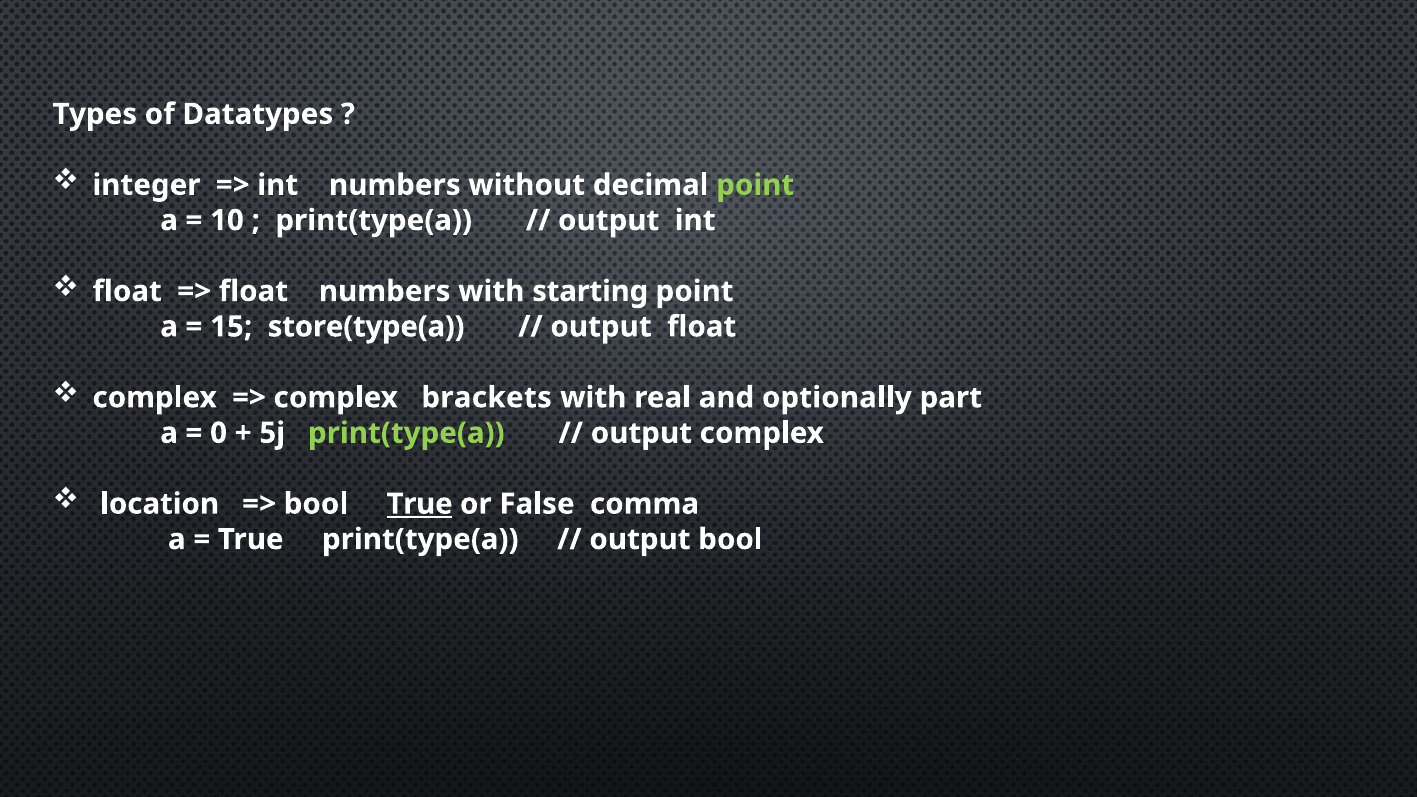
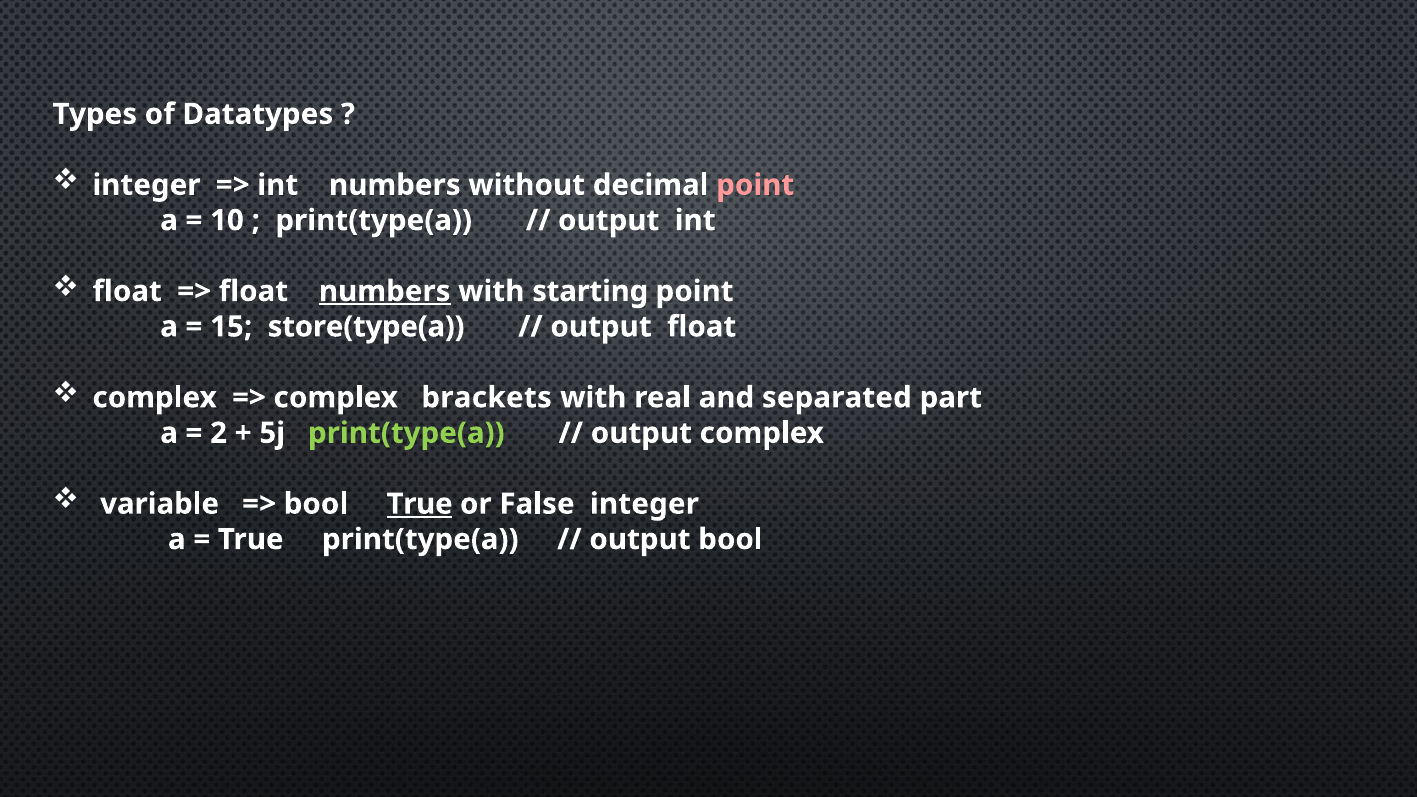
point at (755, 185) colour: light green -> pink
numbers at (385, 291) underline: none -> present
optionally: optionally -> separated
0: 0 -> 2
location: location -> variable
False comma: comma -> integer
